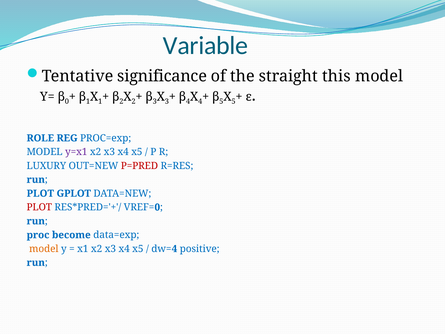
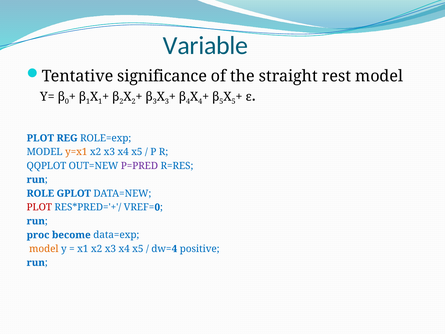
this: this -> rest
ROLE at (40, 138): ROLE -> PLOT
PROC=exp: PROC=exp -> ROLE=exp
y=x1 colour: purple -> orange
LUXURY: LUXURY -> QQPLOT
P=PRED colour: red -> purple
PLOT at (40, 193): PLOT -> ROLE
